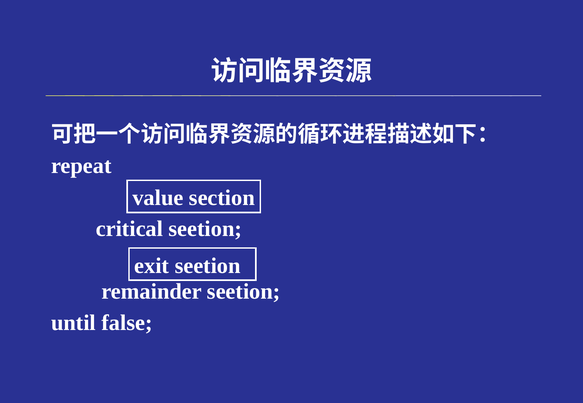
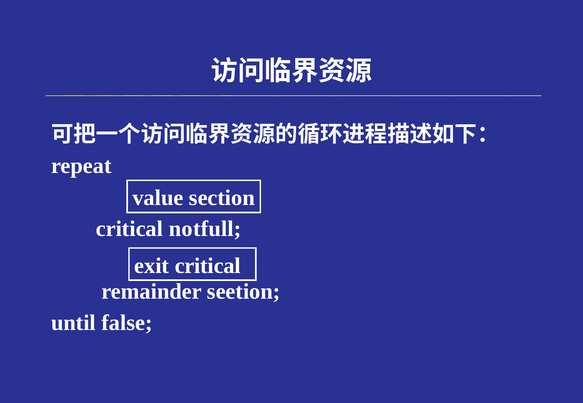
critical seetion: seetion -> notfull
exit seetion: seetion -> critical
